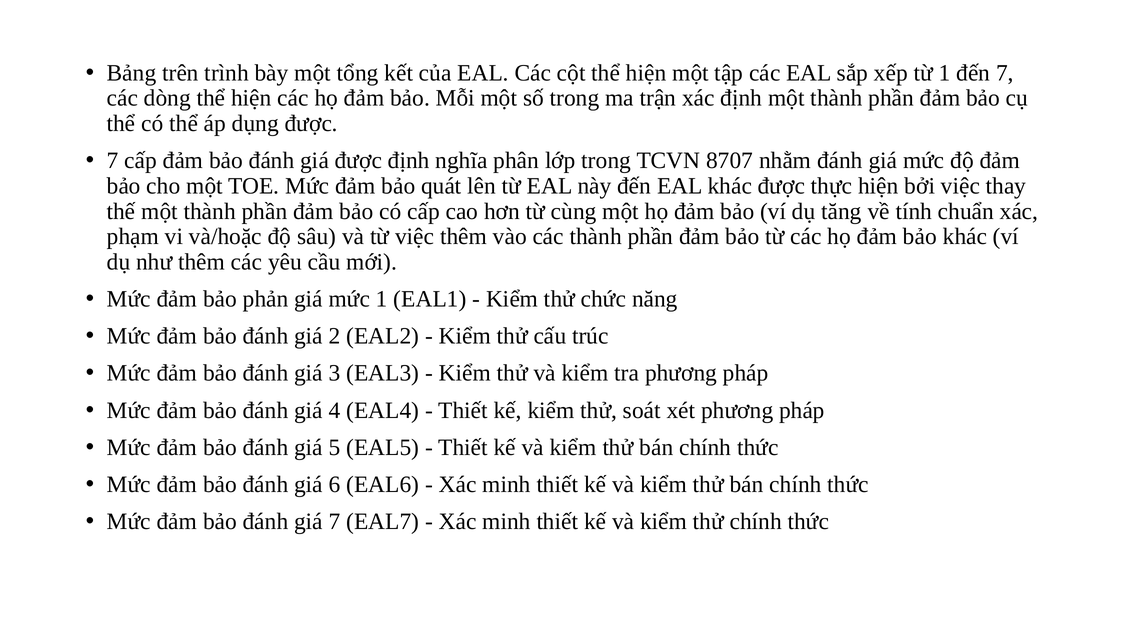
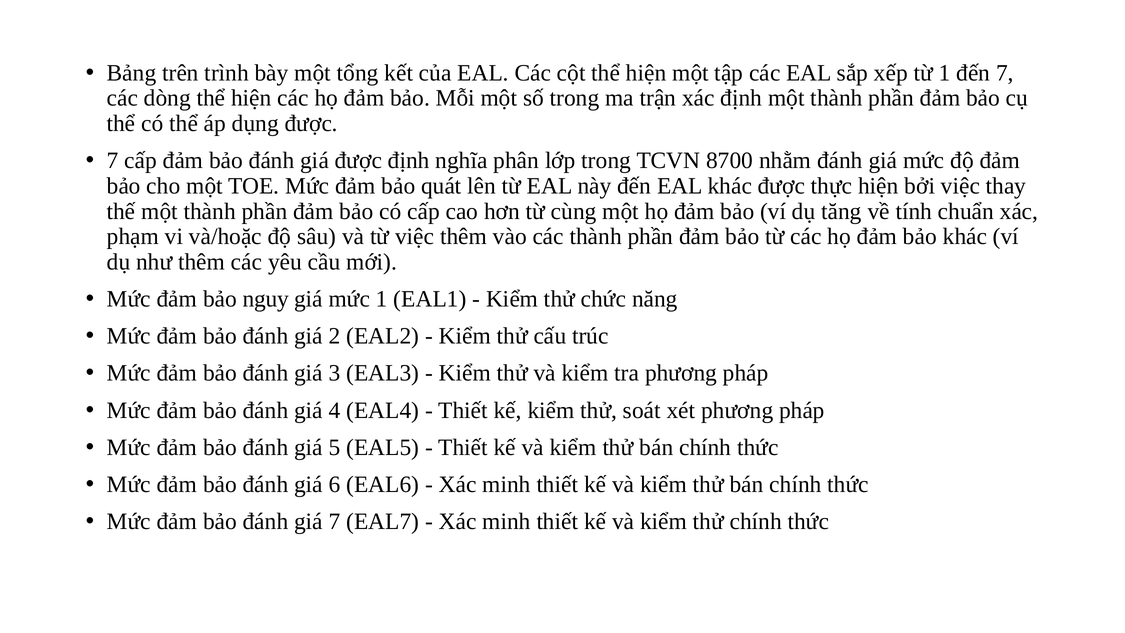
8707: 8707 -> 8700
phản: phản -> nguy
